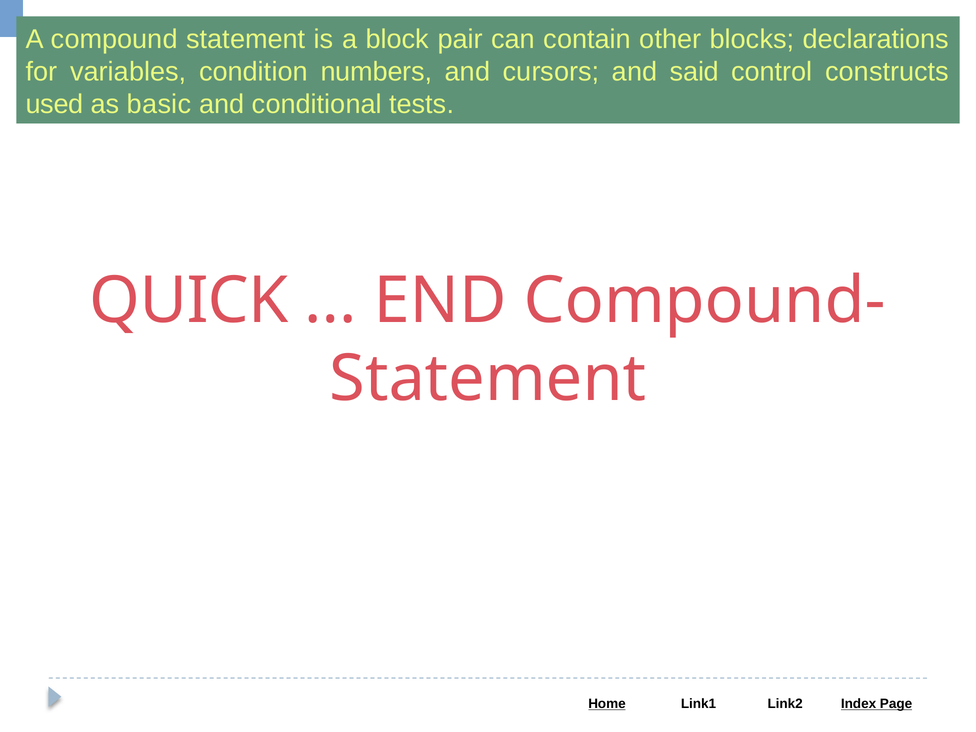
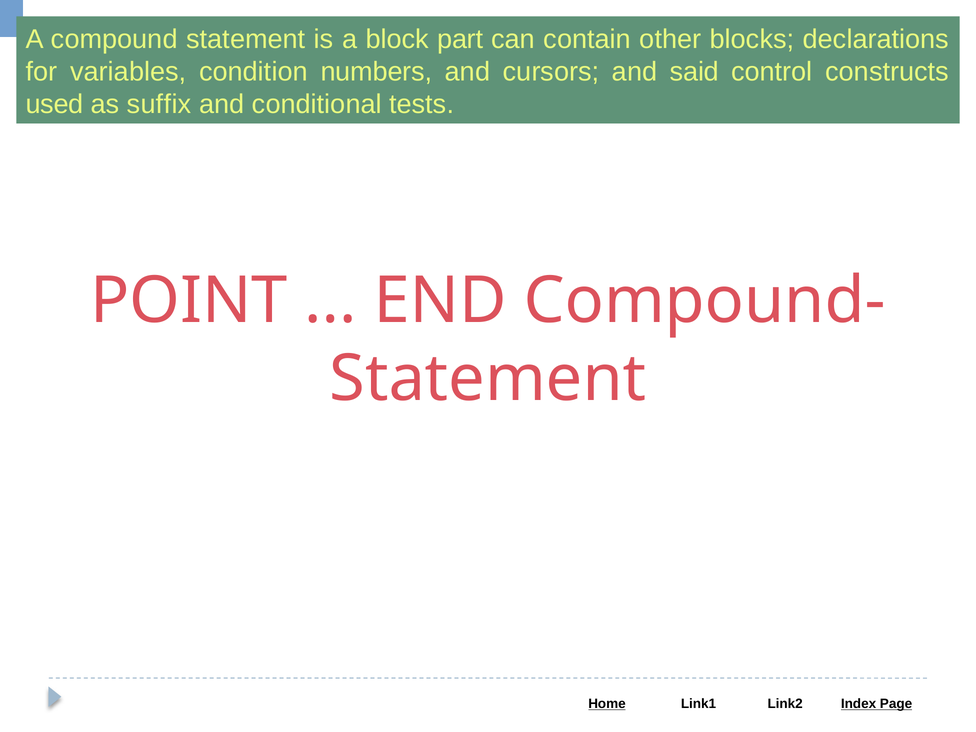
pair: pair -> part
basic: basic -> suffix
QUICK: QUICK -> POINT
